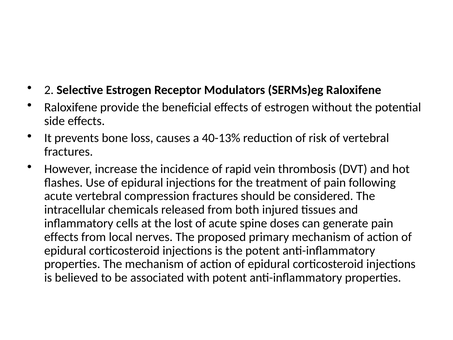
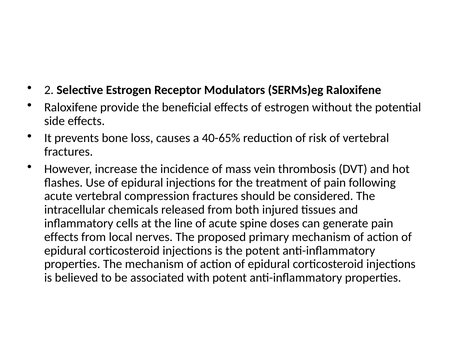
40-13%: 40-13% -> 40-65%
rapid: rapid -> mass
lost: lost -> line
